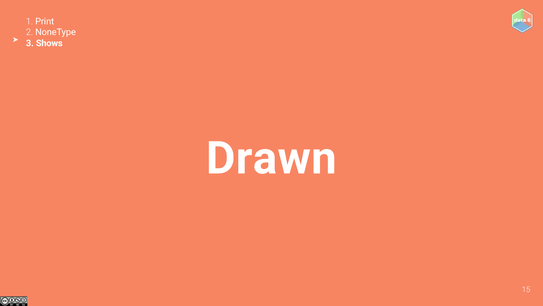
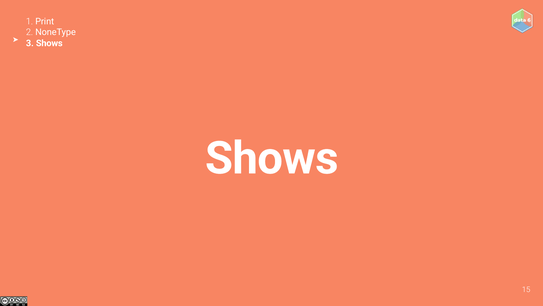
Drawn at (271, 158): Drawn -> Shows
